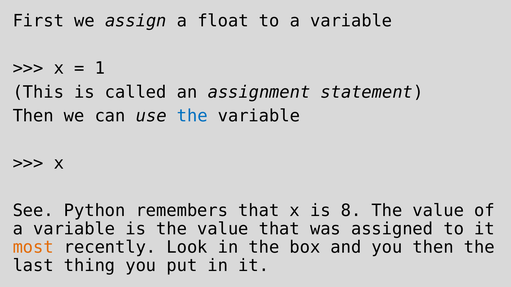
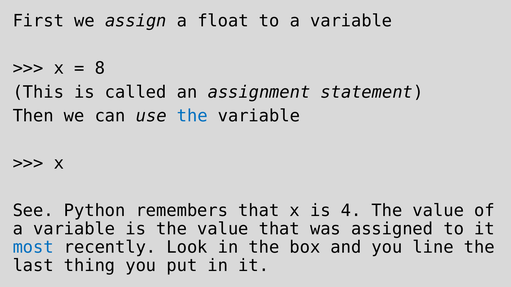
1: 1 -> 8
8: 8 -> 4
most colour: orange -> blue
you then: then -> line
